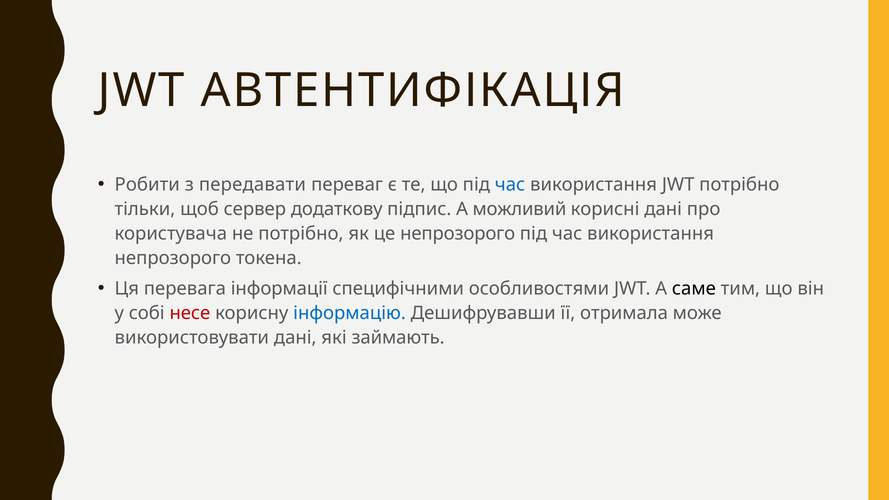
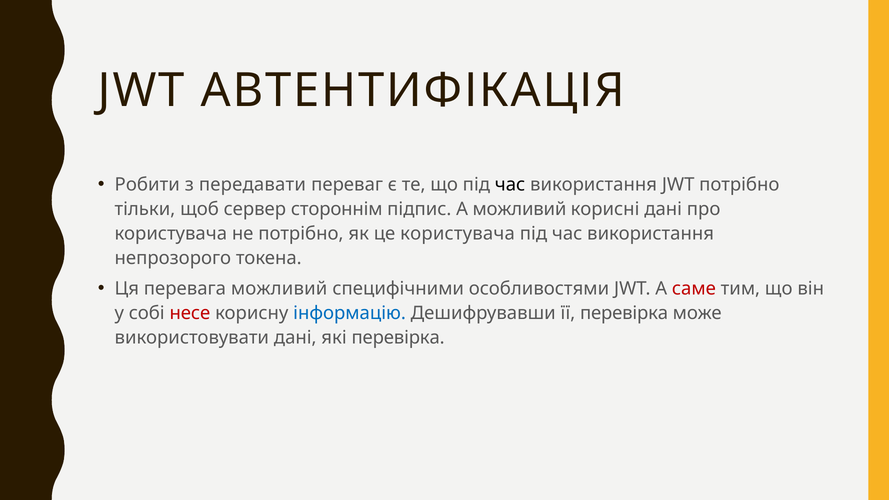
час at (510, 185) colour: blue -> black
додаткову: додаткову -> стороннім
це непрозорого: непрозорого -> користувача
перевага інформації: інформації -> можливий
саме colour: black -> red
її отримала: отримала -> перевірка
які займають: займають -> перевірка
